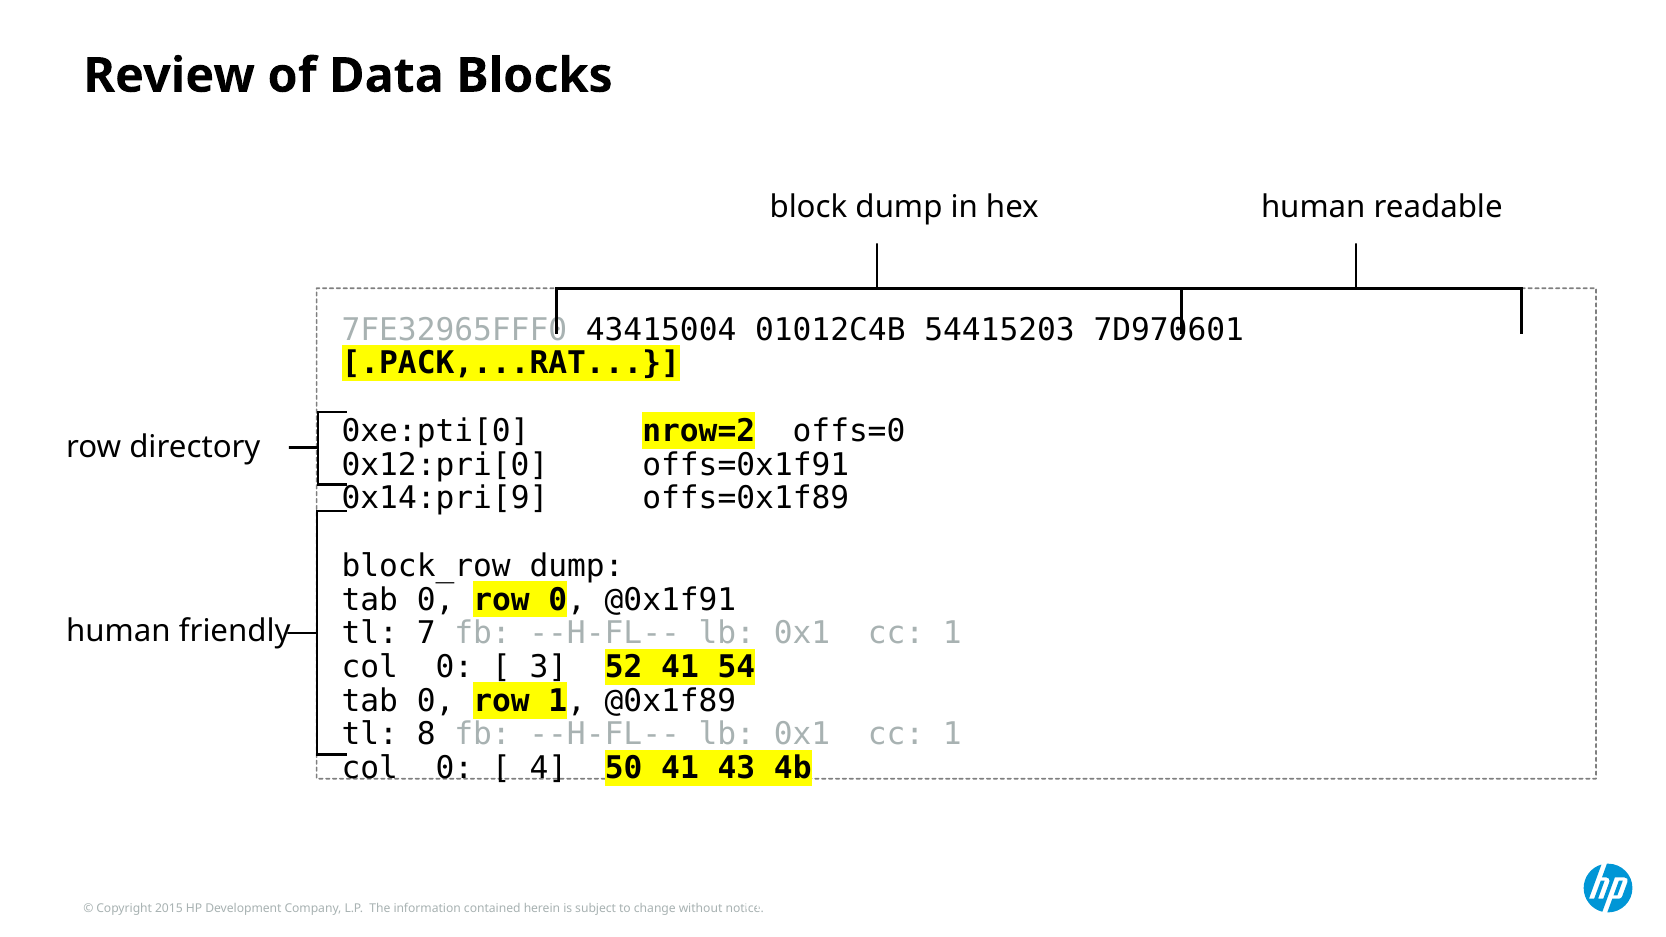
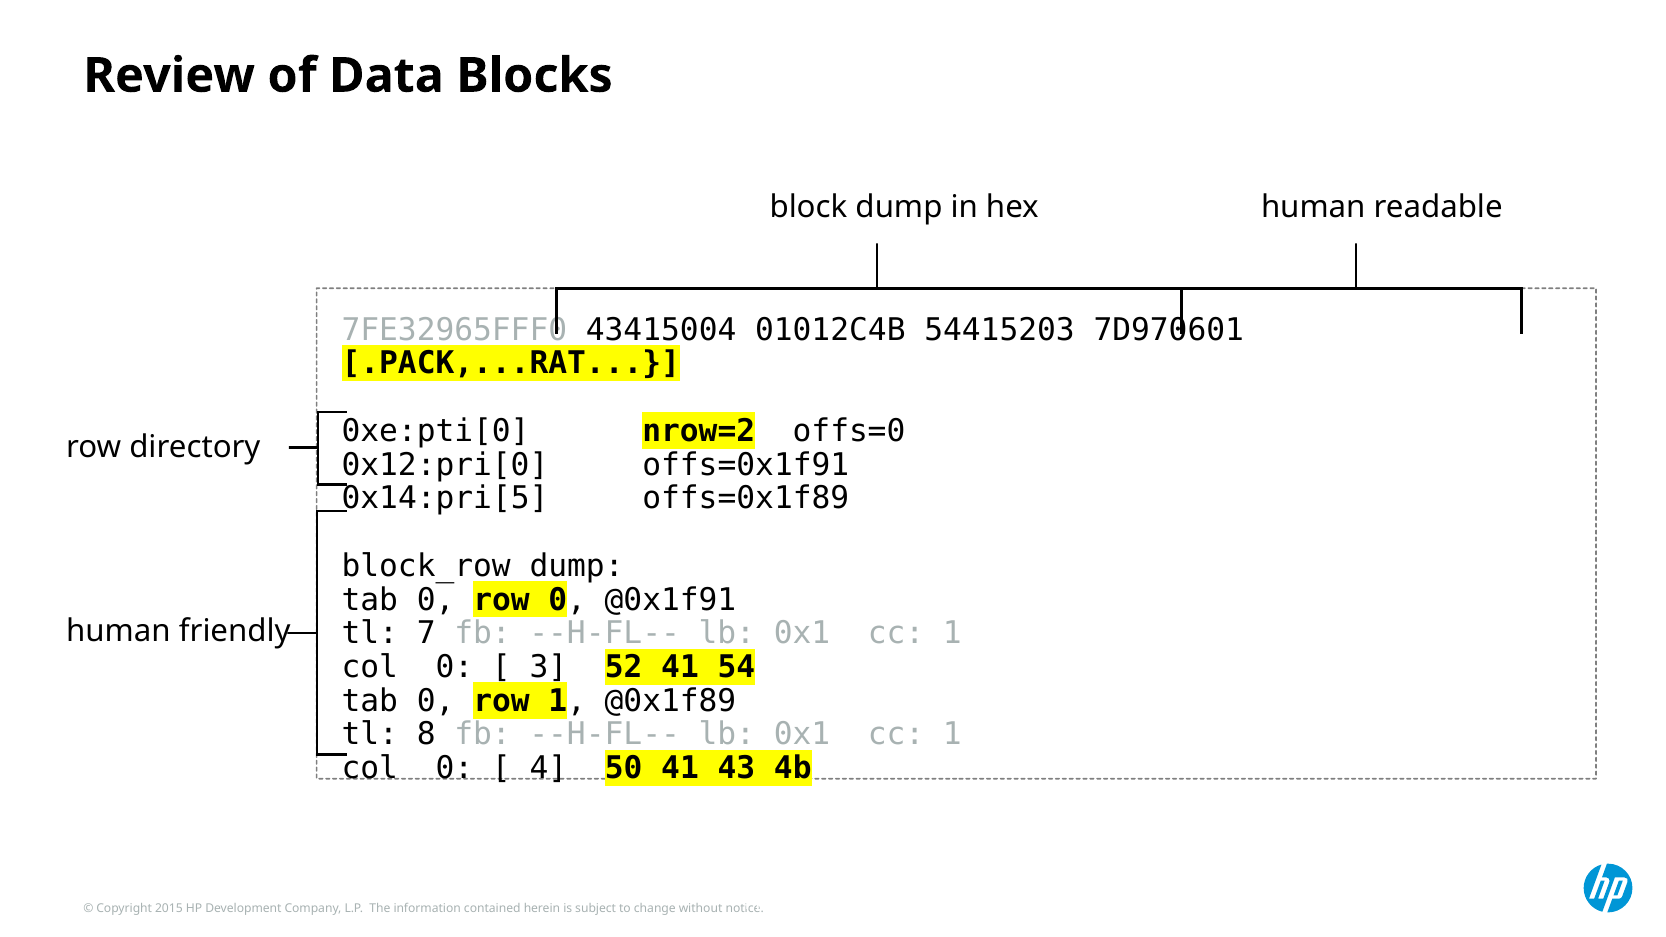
0x14:pri[9: 0x14:pri[9 -> 0x14:pri[5
